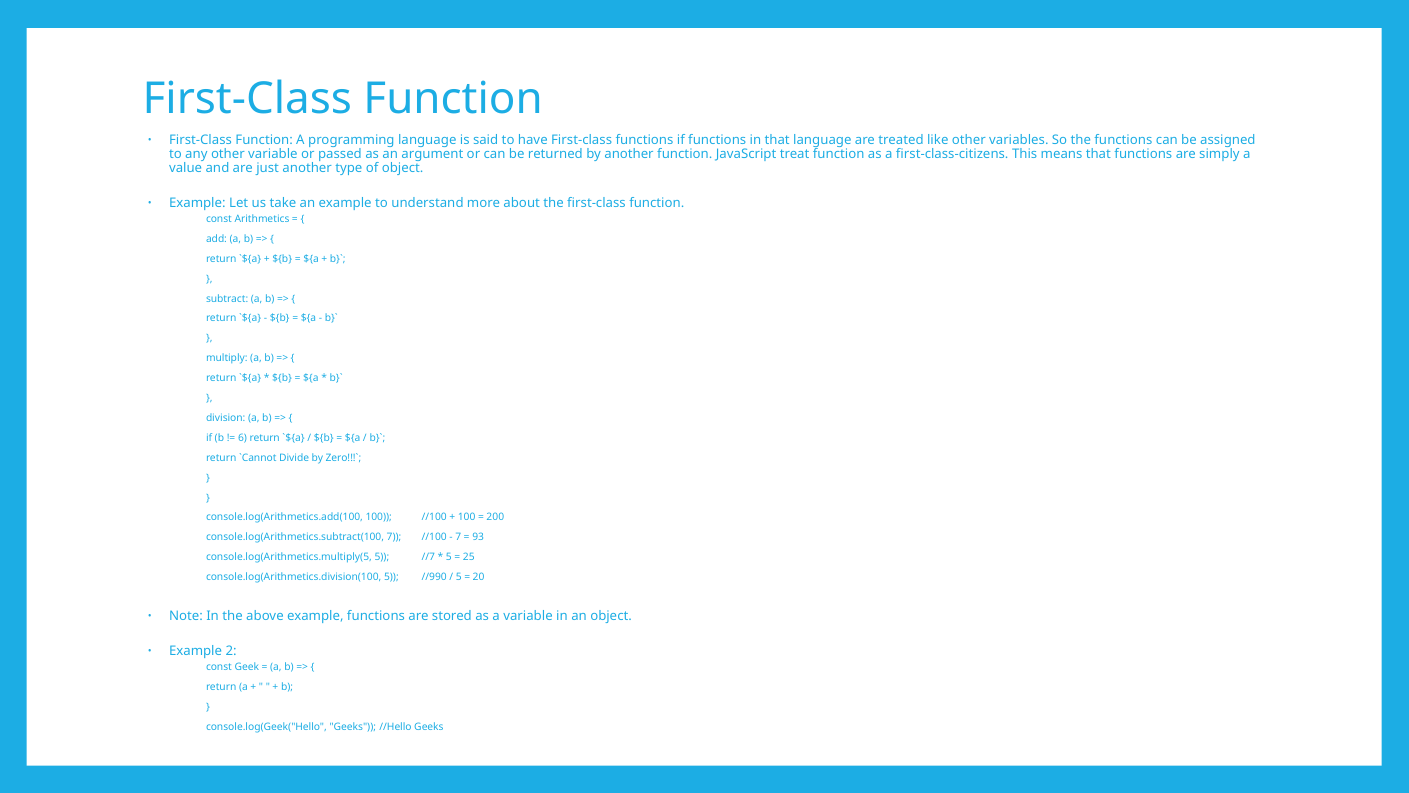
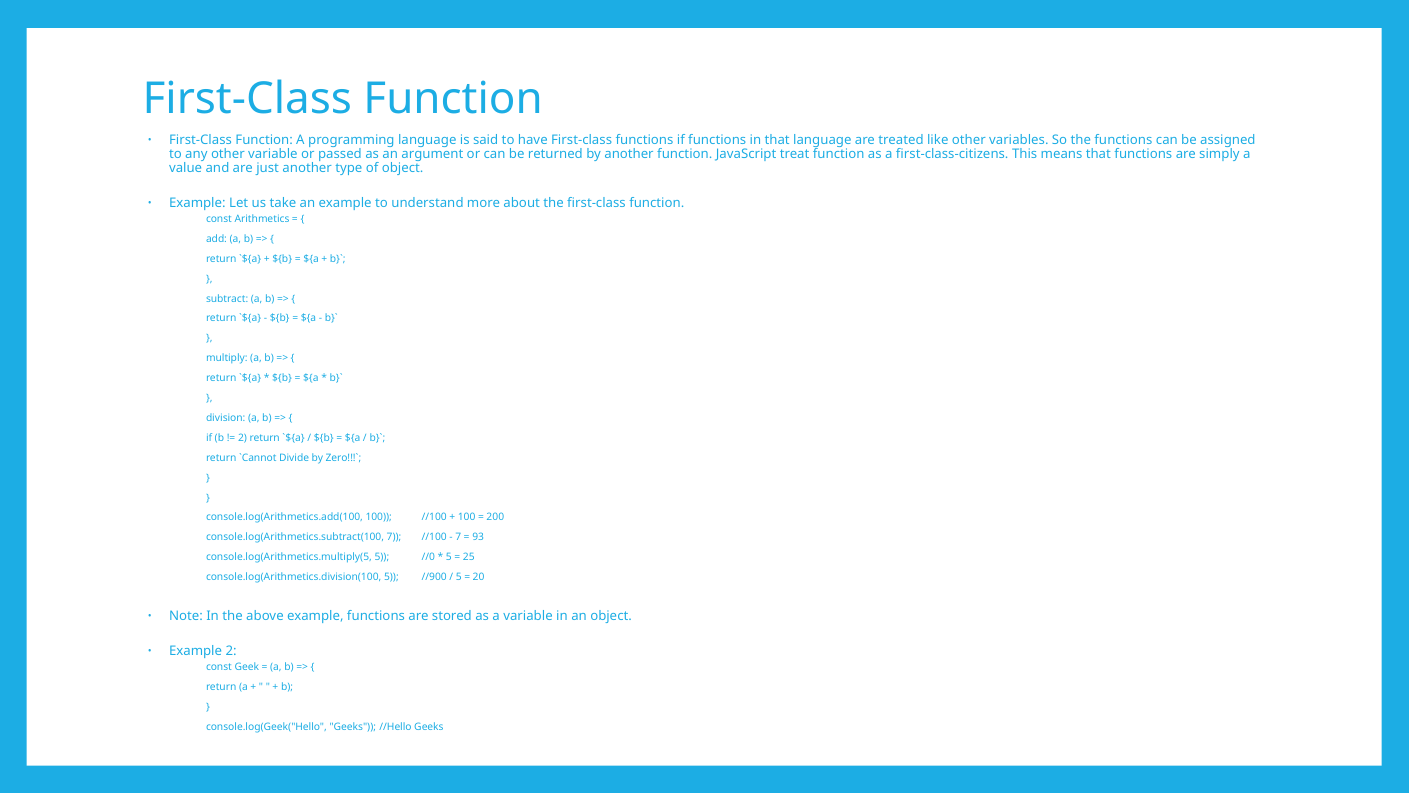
6 at (243, 438): 6 -> 2
//7: //7 -> //0
//990: //990 -> //900
